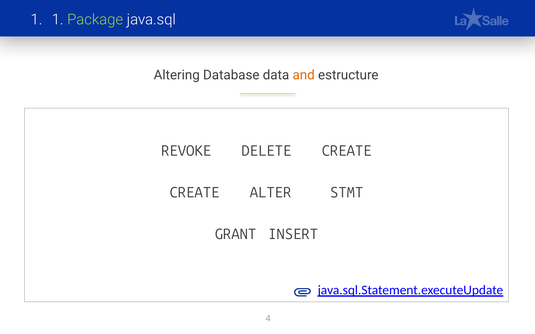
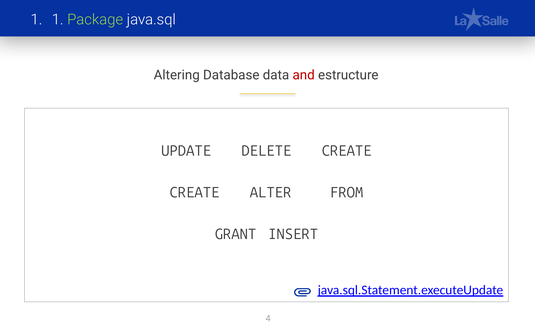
and colour: orange -> red
REVOKE: REVOKE -> UPDATE
STMT: STMT -> FROM
